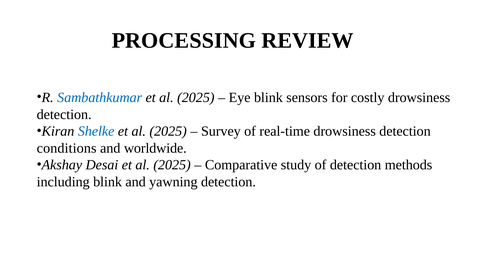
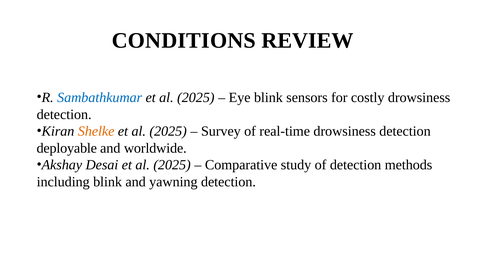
PROCESSING: PROCESSING -> CONDITIONS
Shelke colour: blue -> orange
conditions: conditions -> deployable
